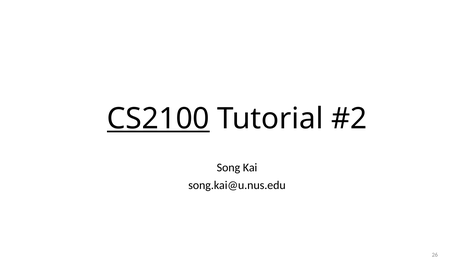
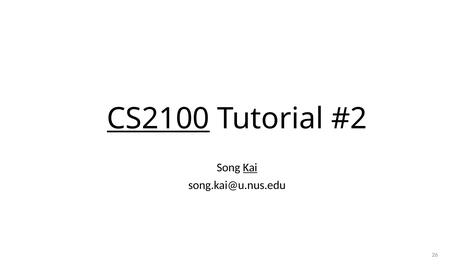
Kai underline: none -> present
